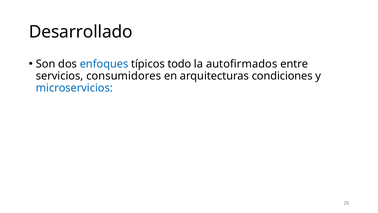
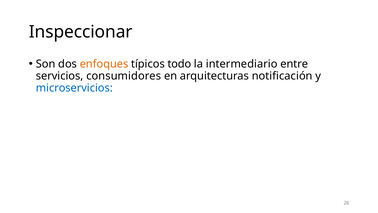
Desarrollado: Desarrollado -> Inspeccionar
enfoques colour: blue -> orange
autofirmados: autofirmados -> intermediario
condiciones: condiciones -> notificación
